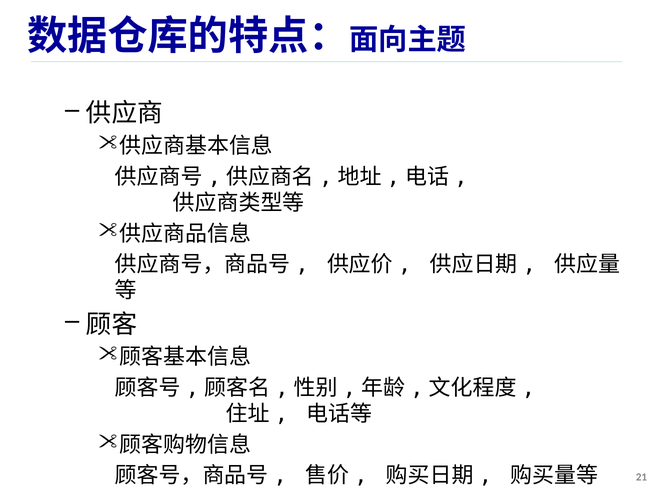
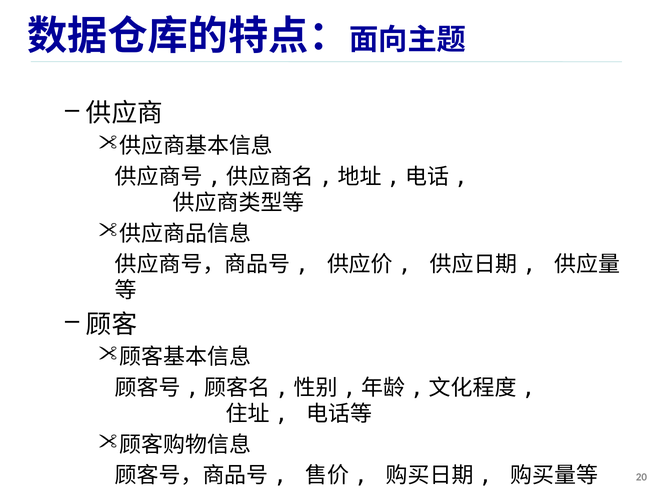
21: 21 -> 20
